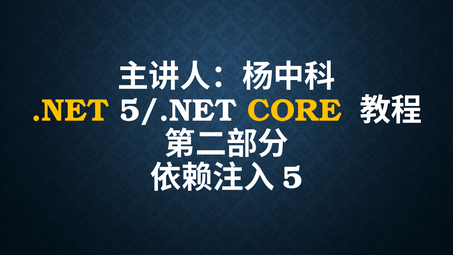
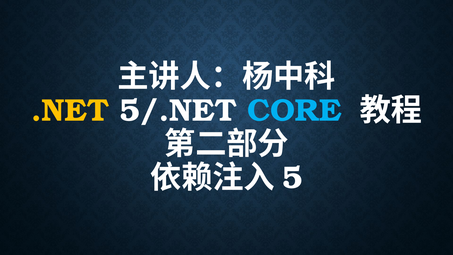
CORE colour: yellow -> light blue
